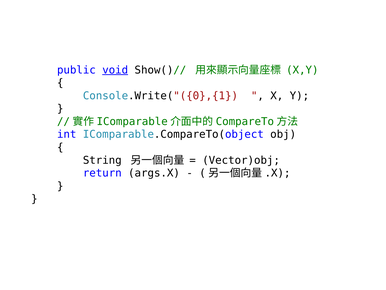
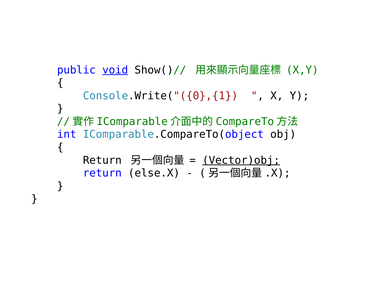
String at (102, 160): String -> Return
Vector)obj underline: none -> present
args.X: args.X -> else.X
